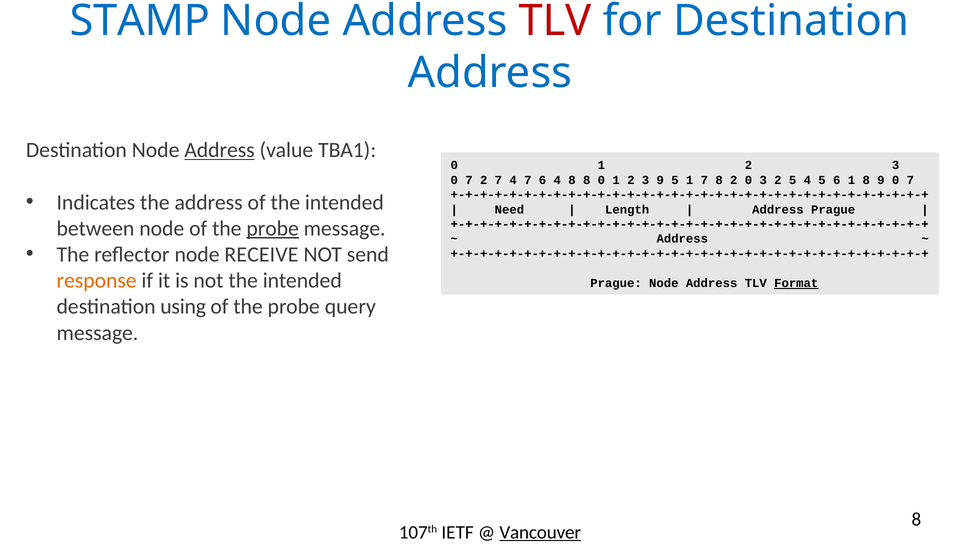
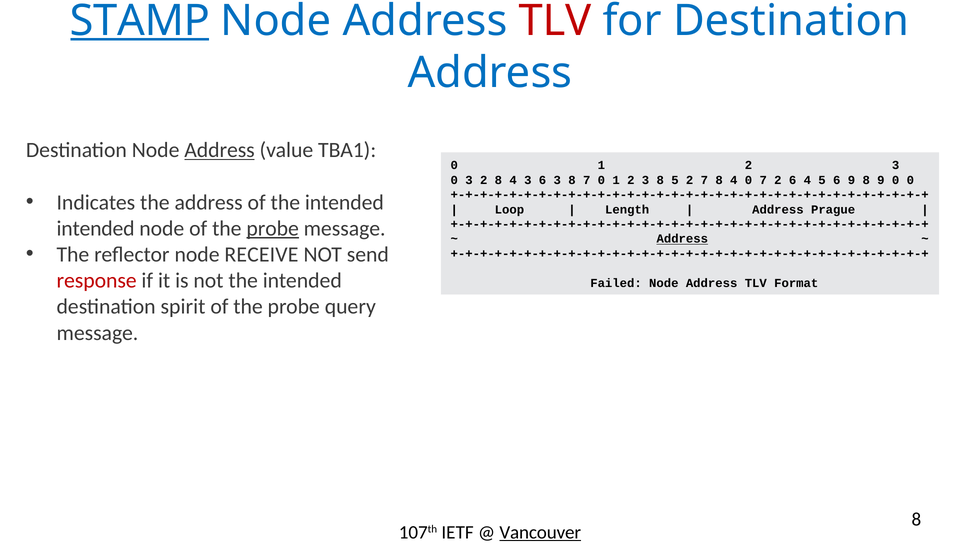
STAMP underline: none -> present
7 at (469, 180): 7 -> 3
2 7: 7 -> 8
4 7: 7 -> 3
6 4: 4 -> 3
8 8: 8 -> 7
2 3 9: 9 -> 8
5 1: 1 -> 2
7 8 2: 2 -> 4
0 3: 3 -> 7
2 5: 5 -> 6
6 1: 1 -> 9
9 0 7: 7 -> 0
Need: Need -> Loop
between at (95, 229): between -> intended
Address at (682, 239) underline: none -> present
response colour: orange -> red
Prague at (616, 283): Prague -> Failed
Format underline: present -> none
using: using -> spirit
